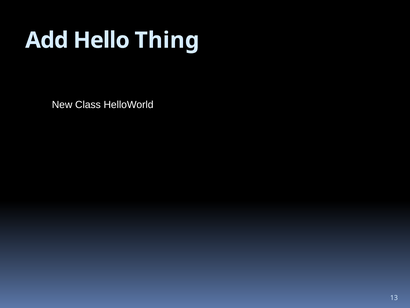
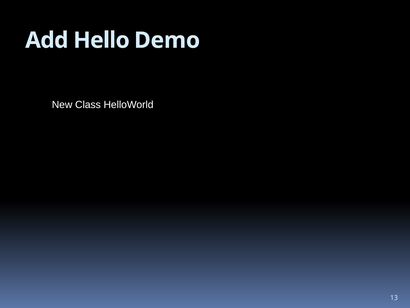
Thing: Thing -> Demo
